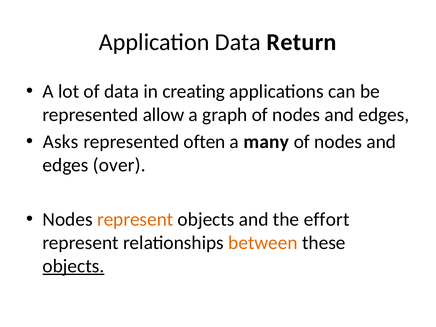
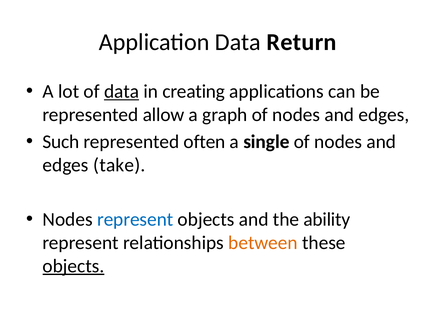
data at (122, 91) underline: none -> present
Asks: Asks -> Such
many: many -> single
over: over -> take
represent at (135, 220) colour: orange -> blue
effort: effort -> ability
